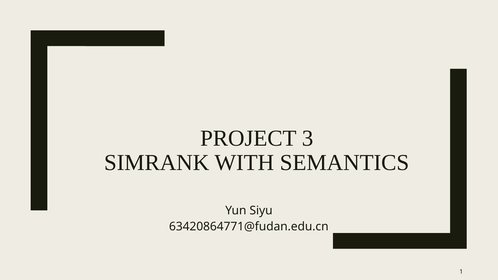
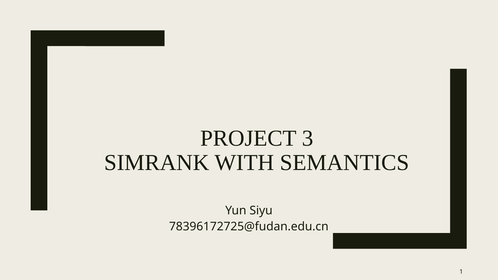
63420864771@fudan.edu.cn: 63420864771@fudan.edu.cn -> 78396172725@fudan.edu.cn
